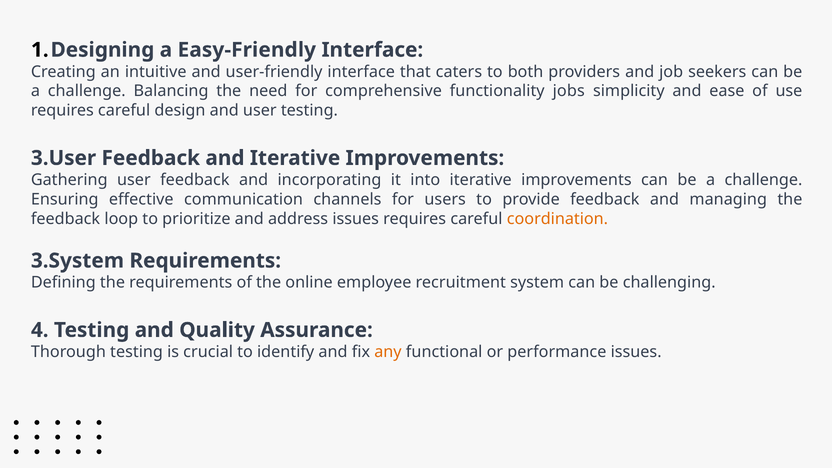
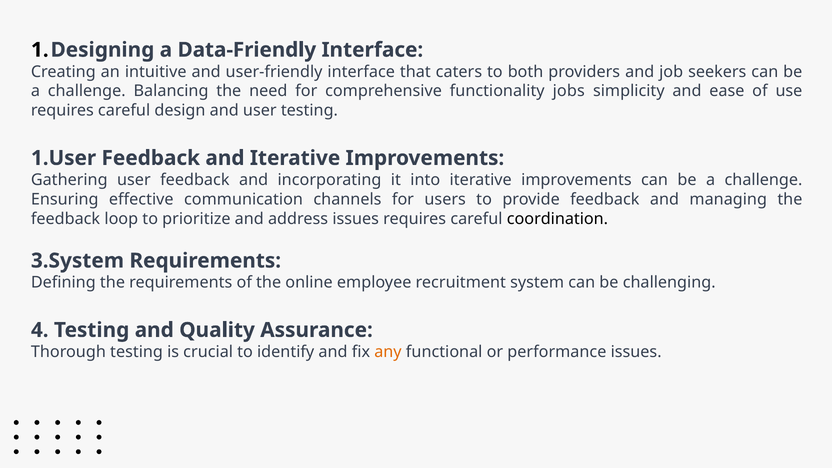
Easy-Friendly: Easy-Friendly -> Data-Friendly
3.User: 3.User -> 1.User
coordination colour: orange -> black
